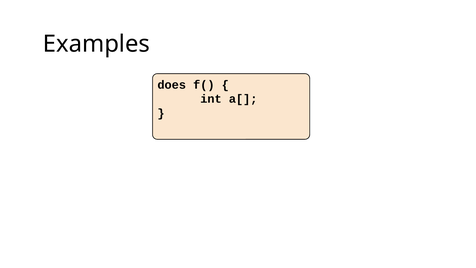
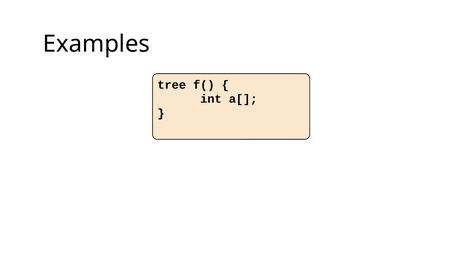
does: does -> tree
